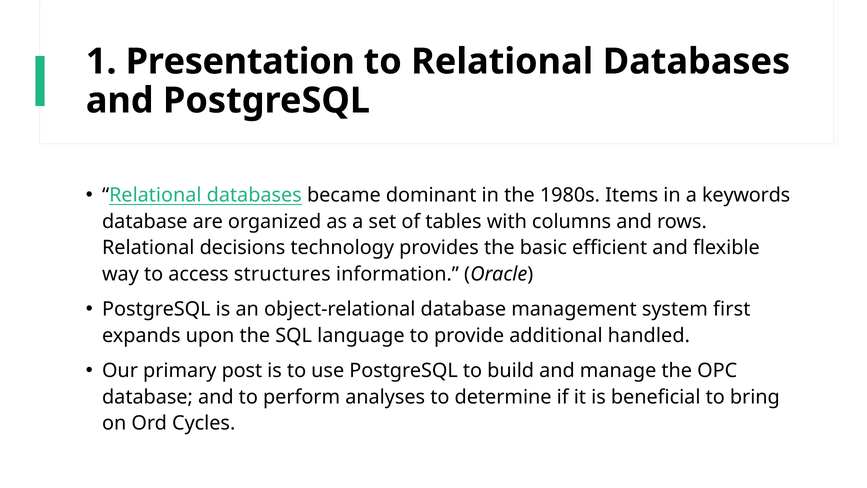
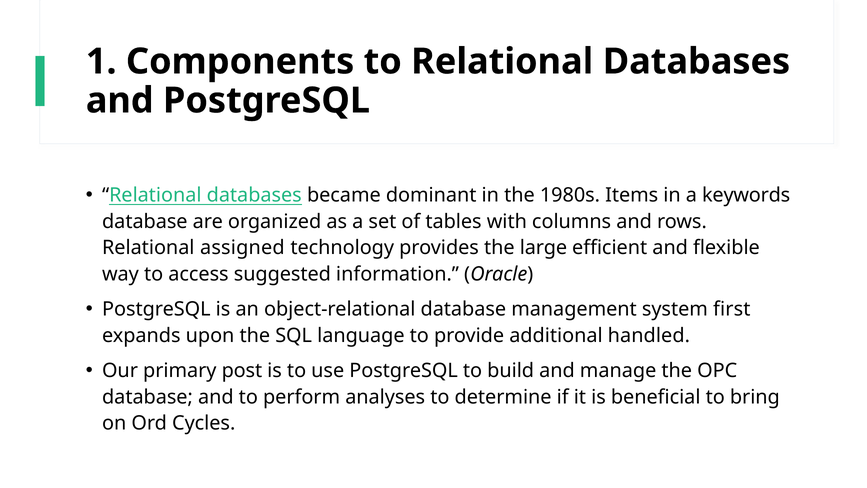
Presentation: Presentation -> Components
decisions: decisions -> assigned
basic: basic -> large
structures: structures -> suggested
